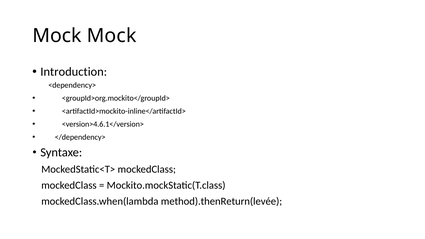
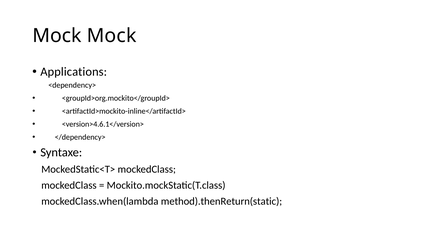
Introduction: Introduction -> Applications
method).thenReturn(levée: method).thenReturn(levée -> method).thenReturn(static
